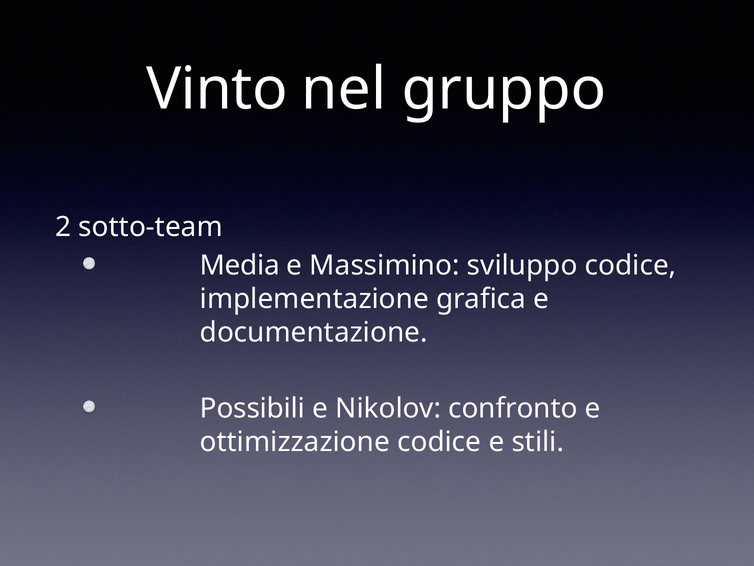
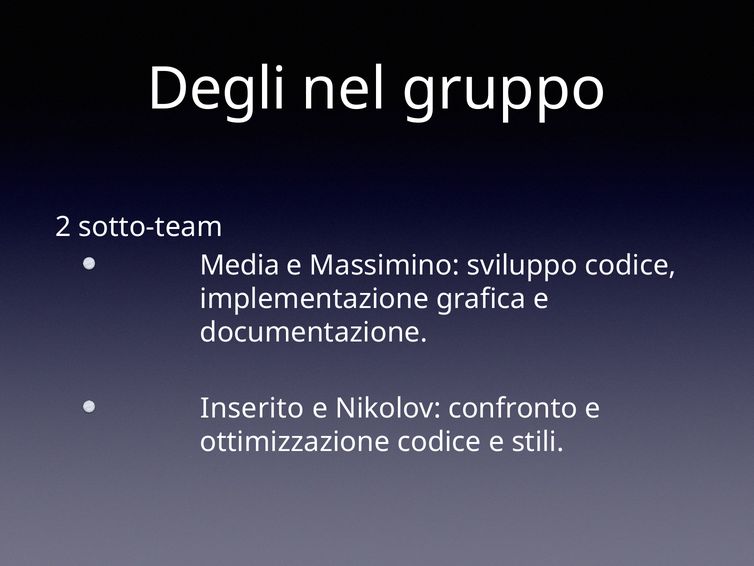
Vinto: Vinto -> Degli
Possibili: Possibili -> Inserito
